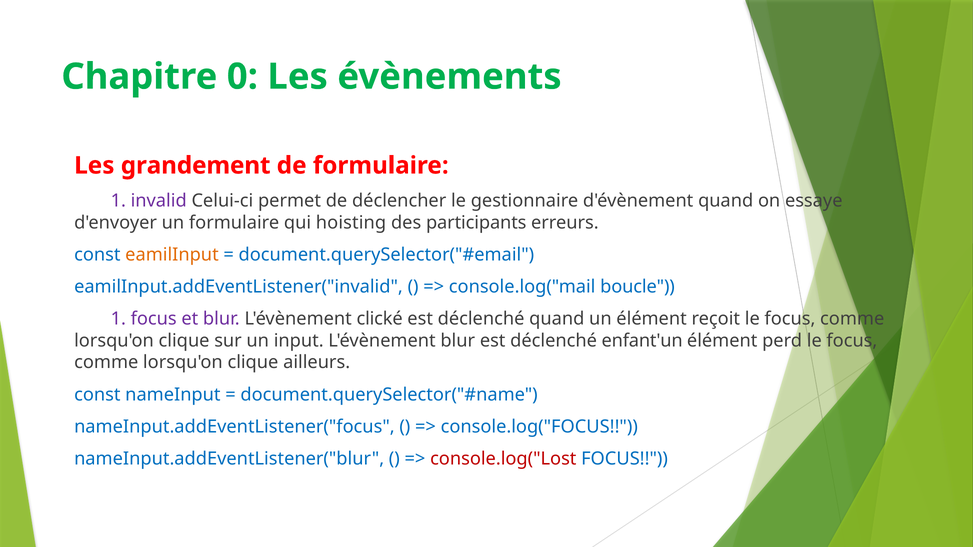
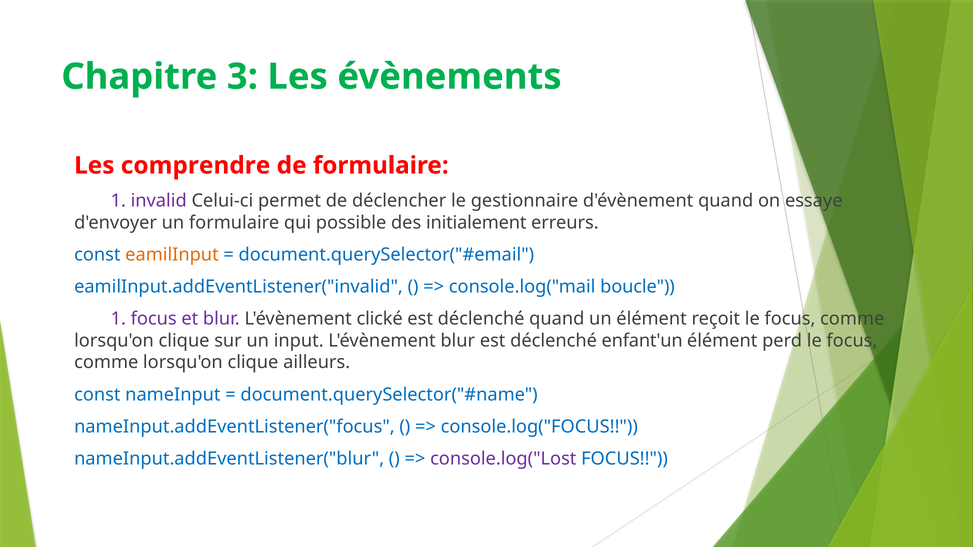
0: 0 -> 3
grandement: grandement -> comprendre
hoisting: hoisting -> possible
participants: participants -> initialement
console.log("Lost colour: red -> purple
